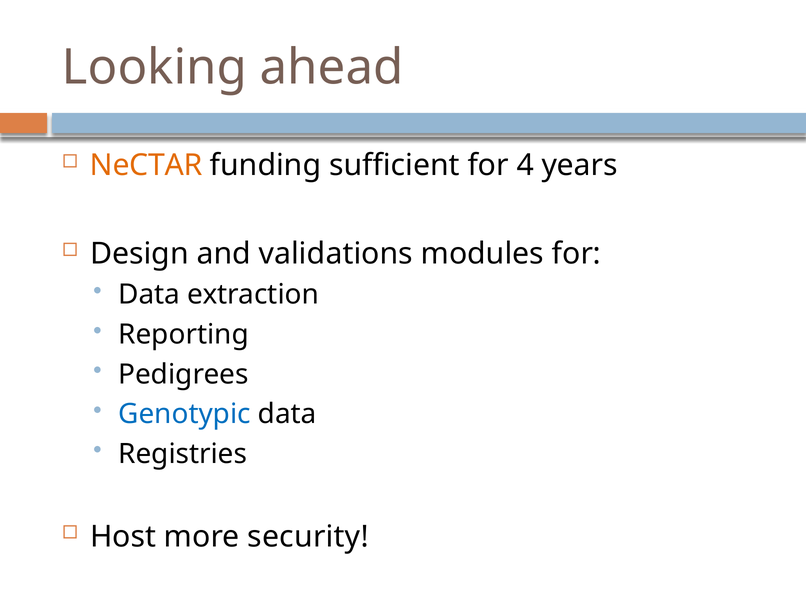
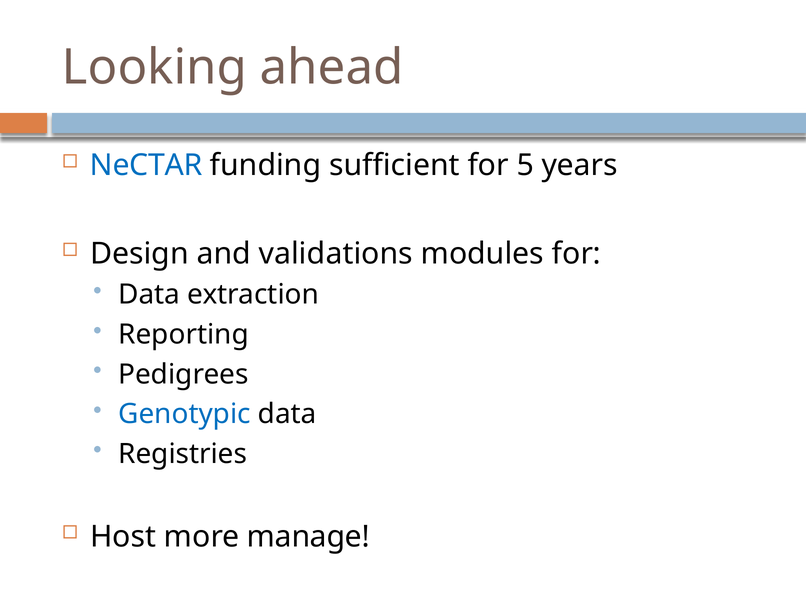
NeCTAR colour: orange -> blue
4: 4 -> 5
security: security -> manage
